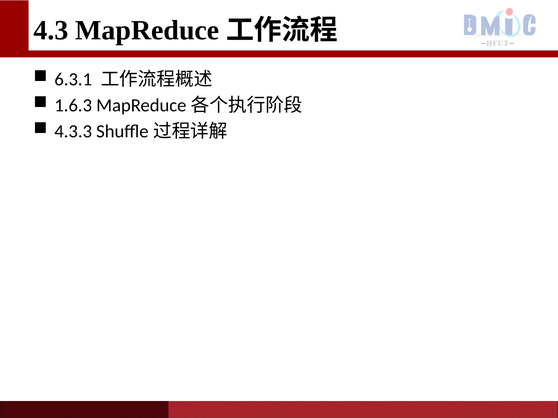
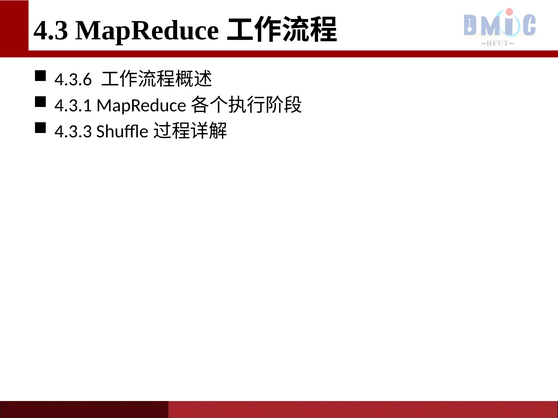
6.3.1: 6.3.1 -> 4.3.6
1.6.3: 1.6.3 -> 4.3.1
